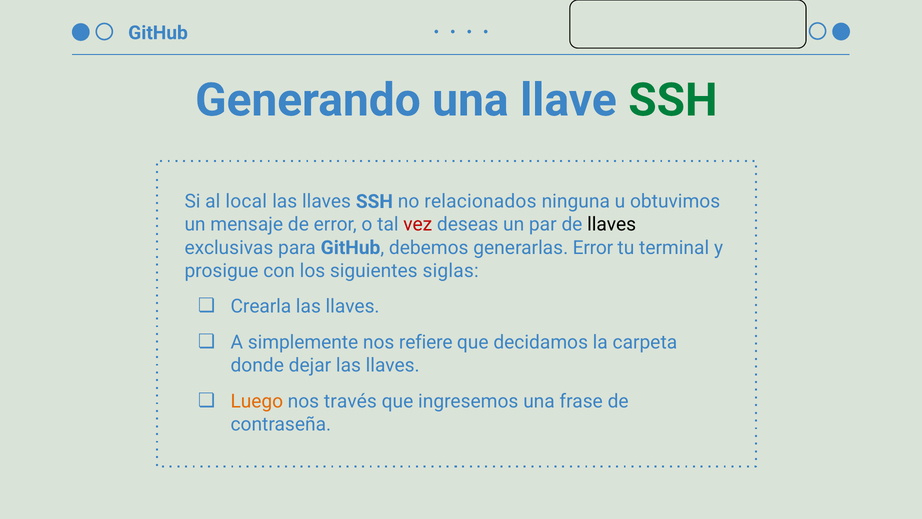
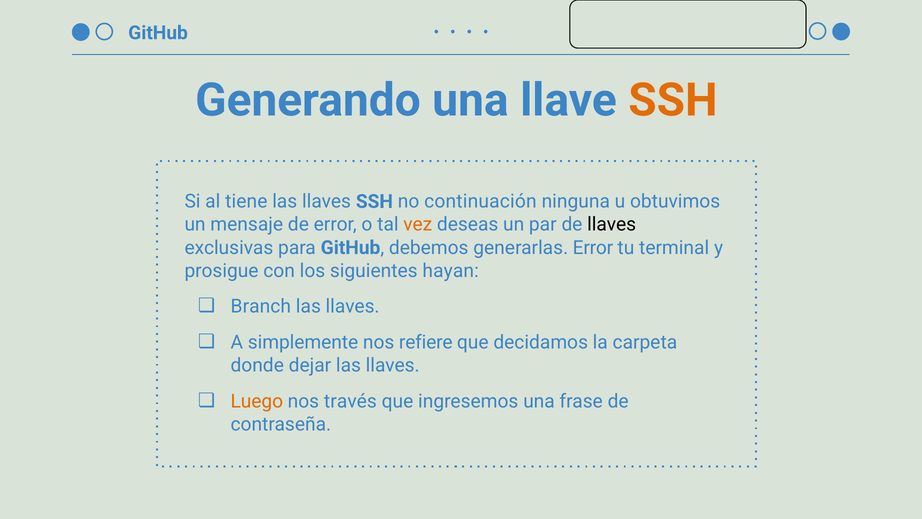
SSH at (673, 100) colour: green -> orange
local: local -> tiene
relacionados: relacionados -> continuación
vez colour: red -> orange
siglas: siglas -> hayan
Crearla: Crearla -> Branch
